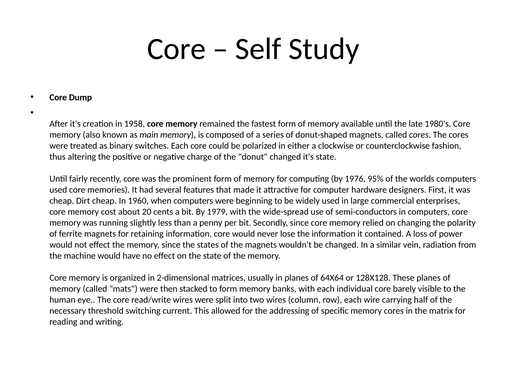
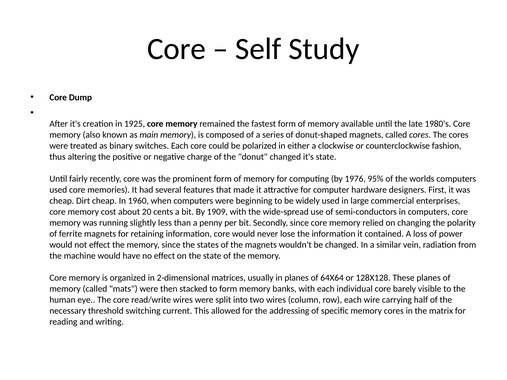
1958: 1958 -> 1925
1979: 1979 -> 1909
